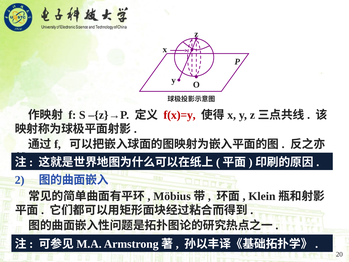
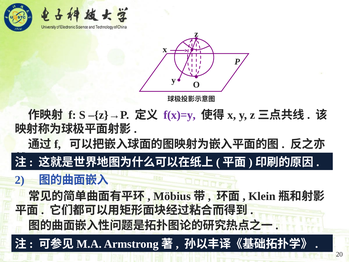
f(x)=y colour: red -> purple
